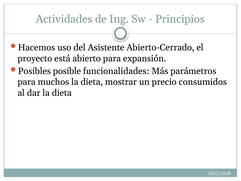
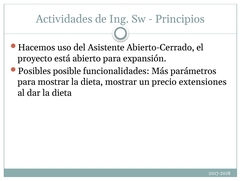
para muchos: muchos -> mostrar
consumidos: consumidos -> extensiones
